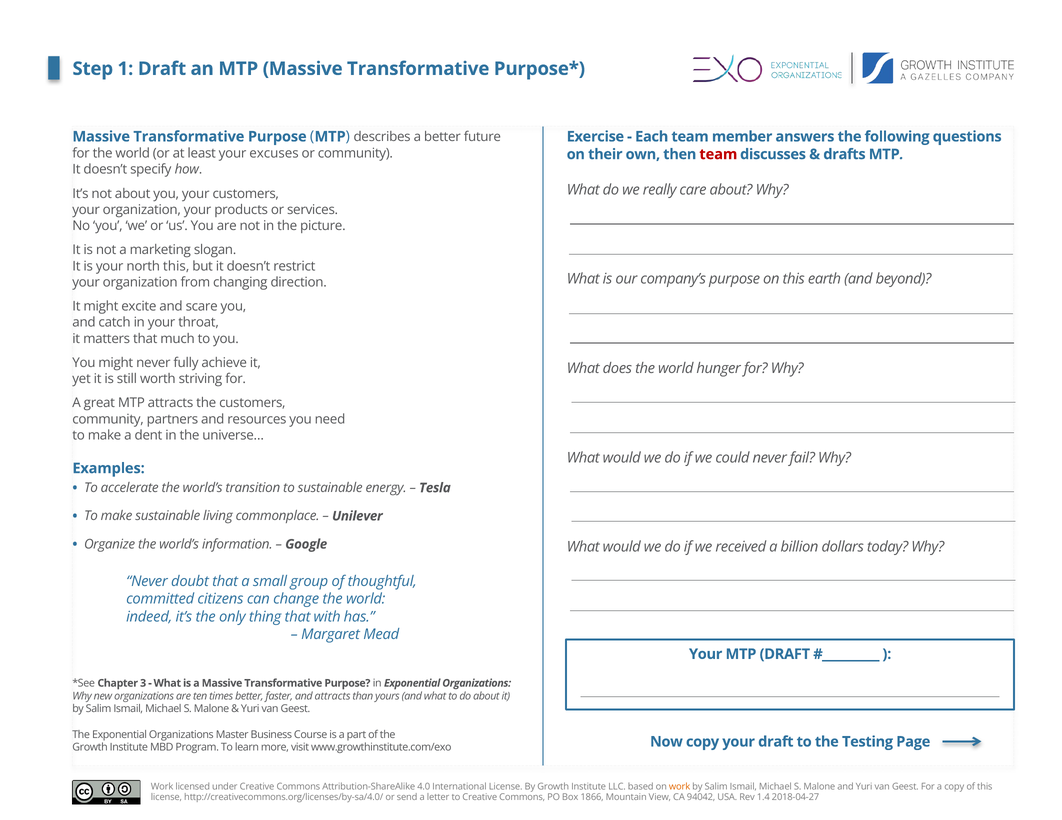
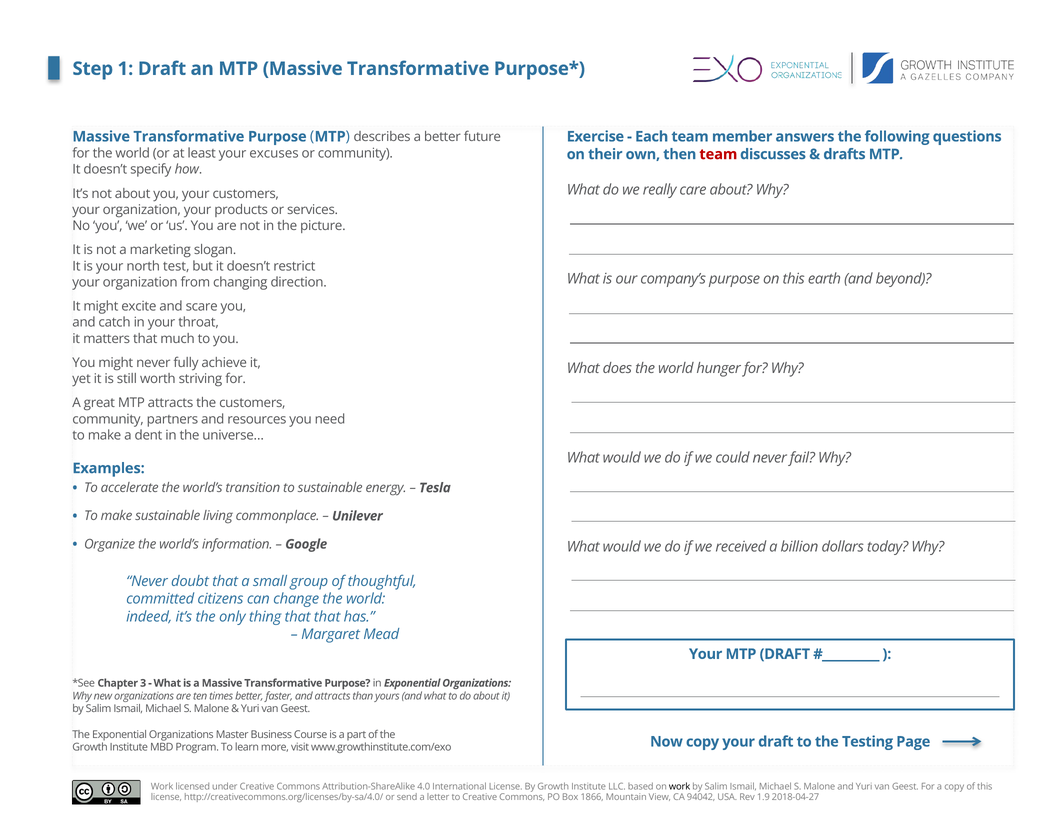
north this: this -> test
that with: with -> that
work at (680, 787) colour: orange -> black
1.4: 1.4 -> 1.9
